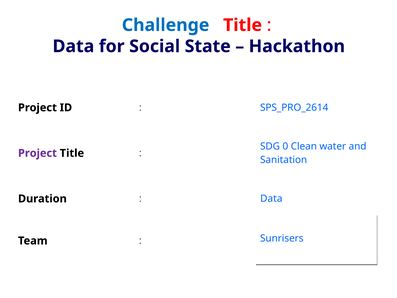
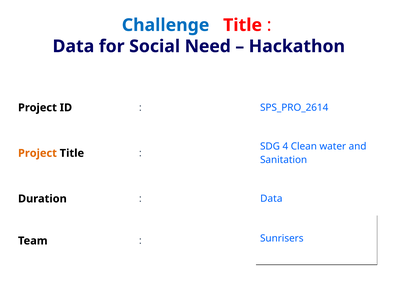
State: State -> Need
0: 0 -> 4
Project at (37, 153) colour: purple -> orange
